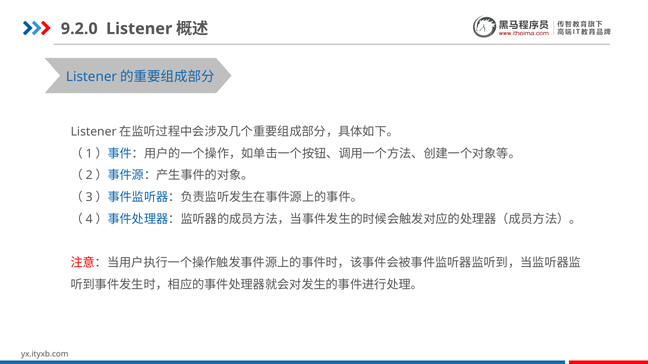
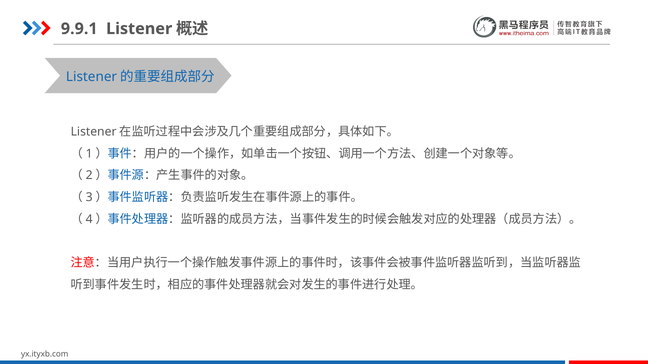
9.2.0: 9.2.0 -> 9.9.1
